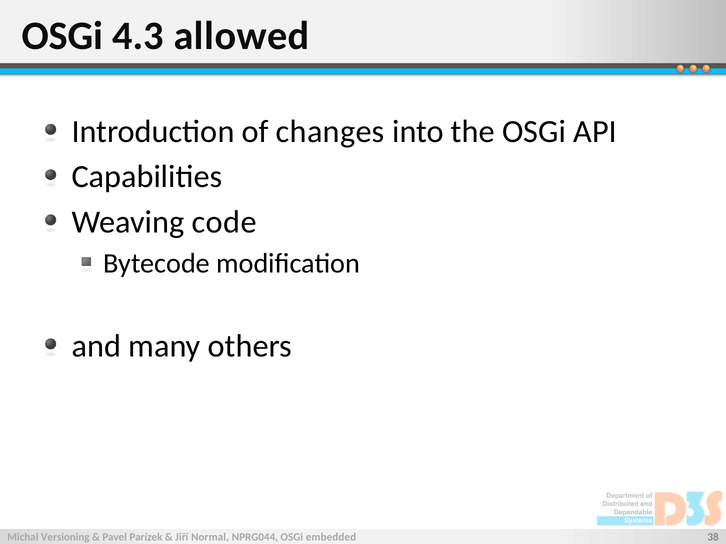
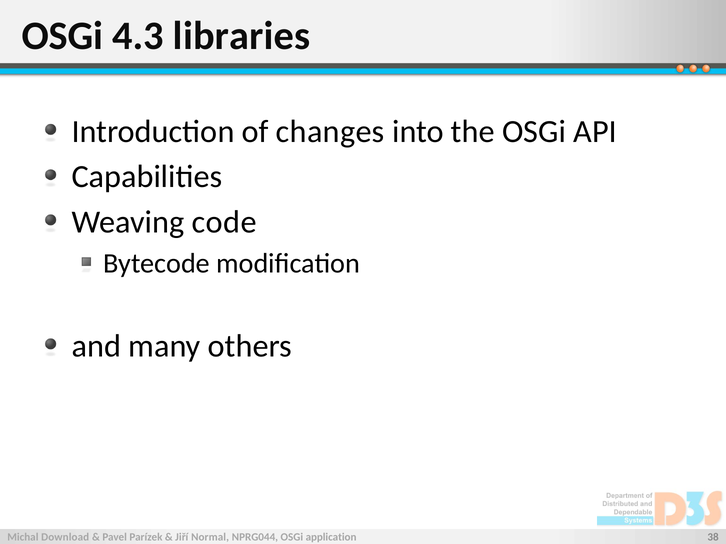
allowed: allowed -> libraries
Versioning: Versioning -> Download
embedded: embedded -> application
